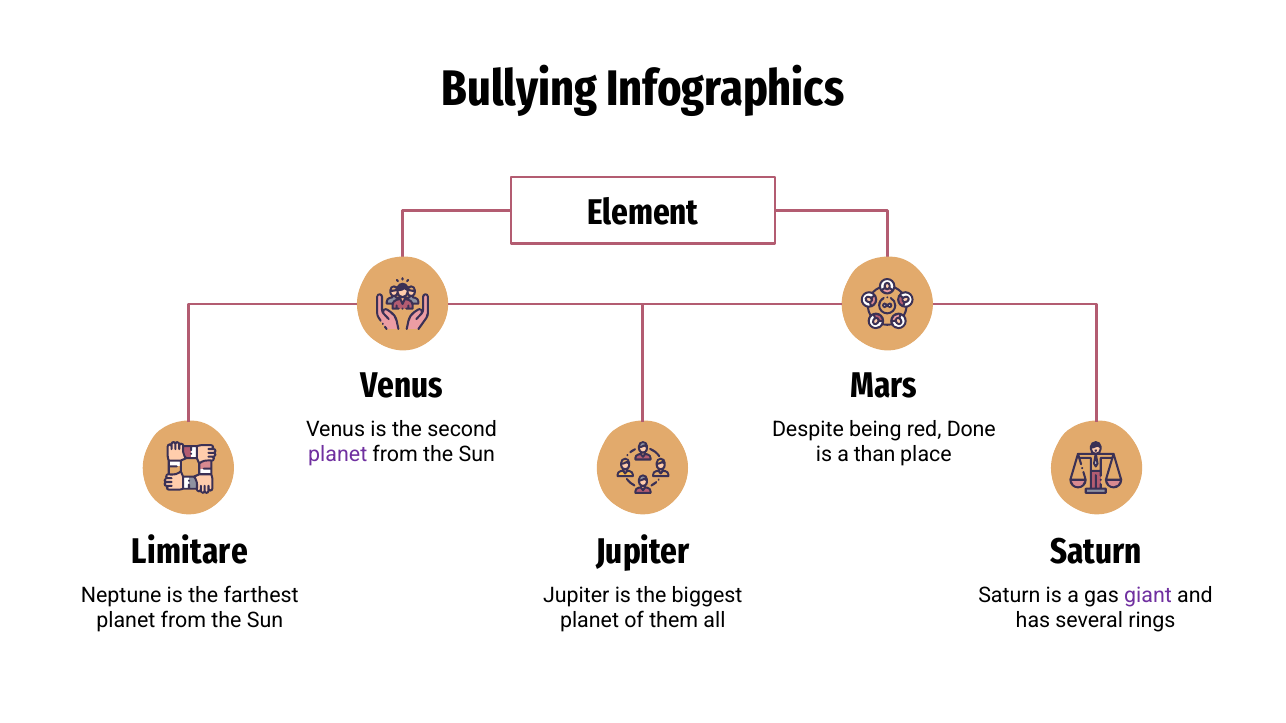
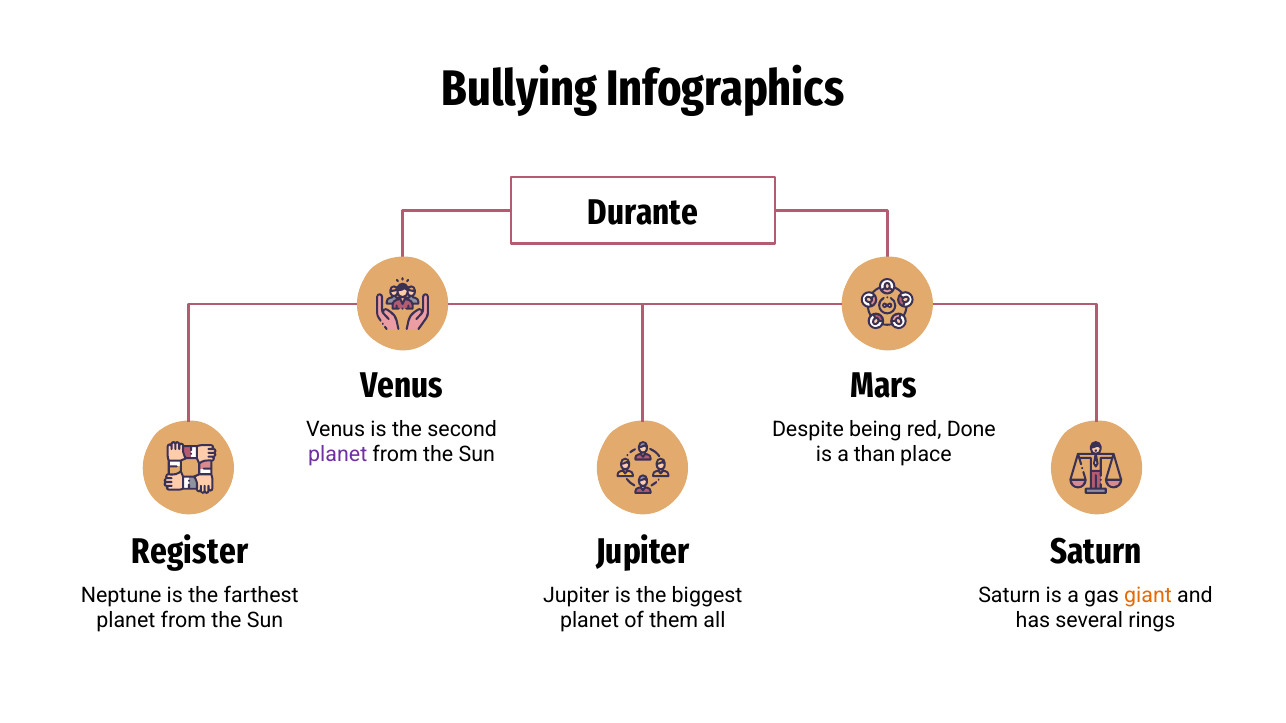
Element: Element -> Durante
Limitare: Limitare -> Register
giant colour: purple -> orange
